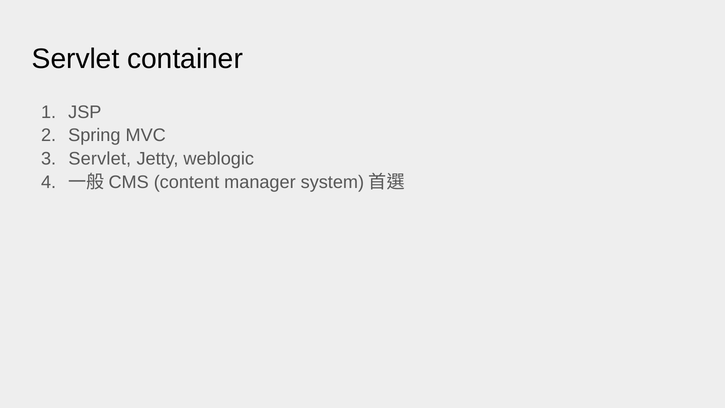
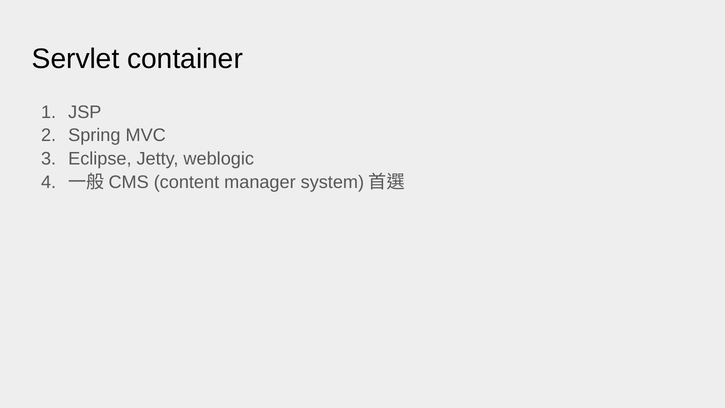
Servlet at (100, 159): Servlet -> Eclipse
